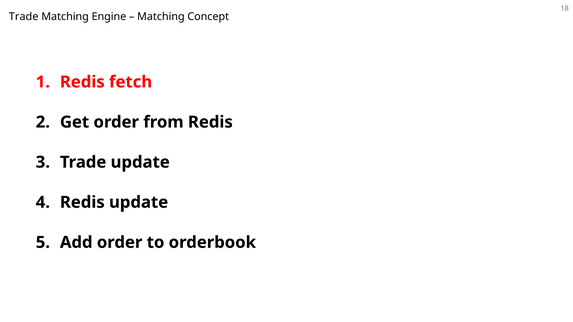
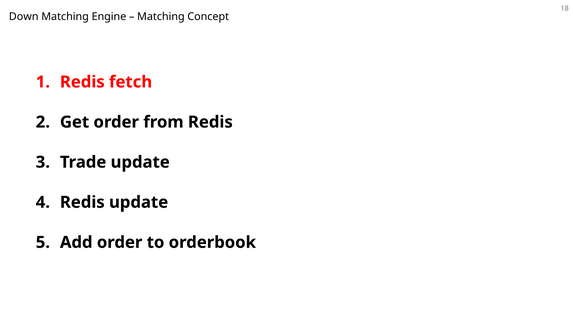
Trade at (24, 17): Trade -> Down
